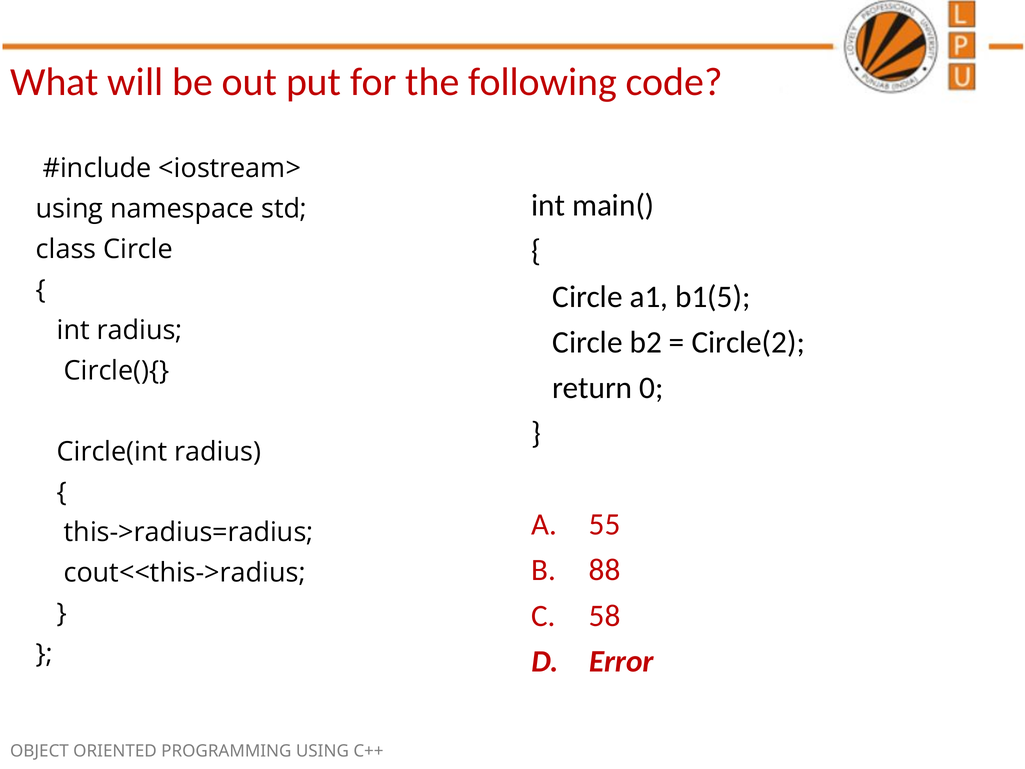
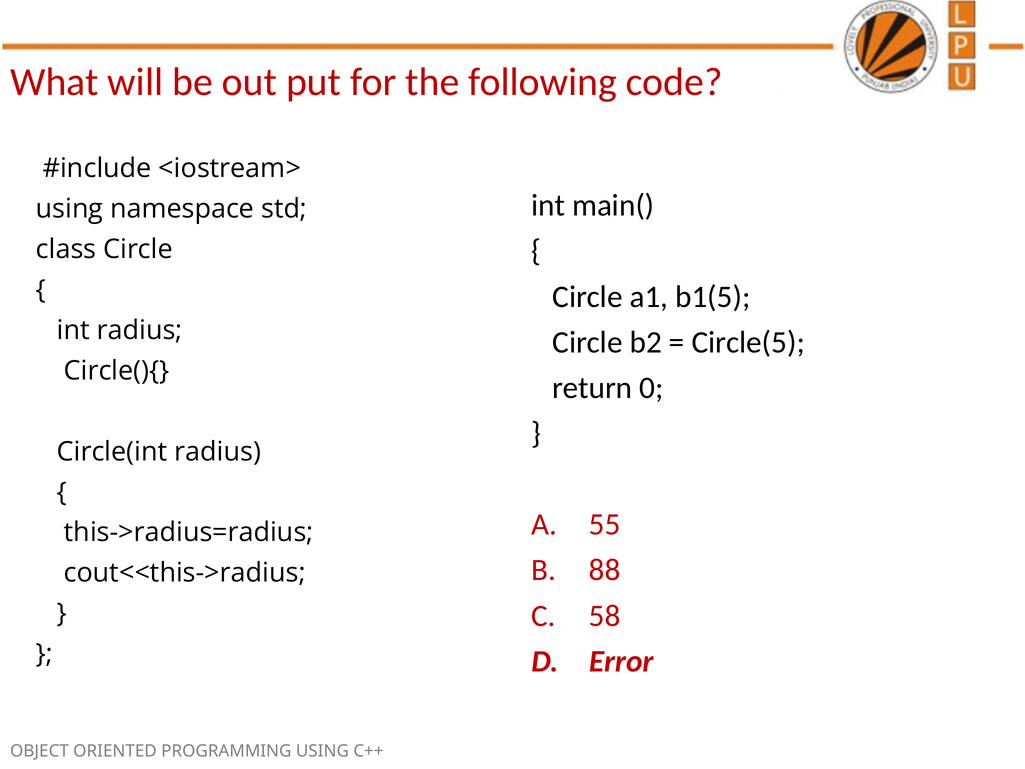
Circle(2: Circle(2 -> Circle(5
